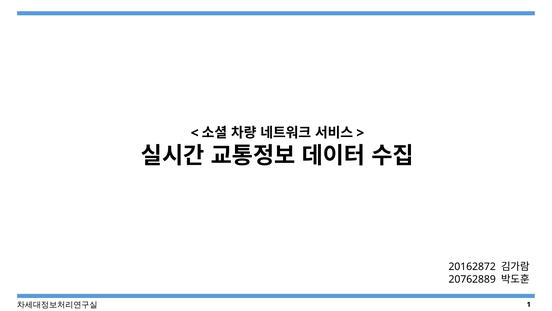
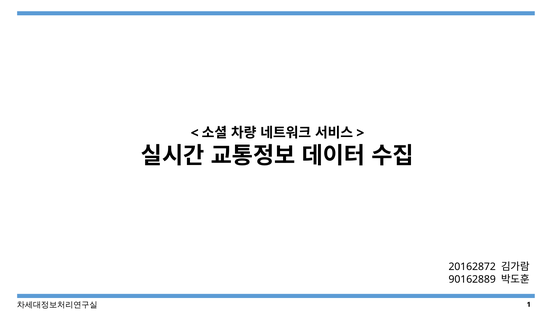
20762889: 20762889 -> 90162889
